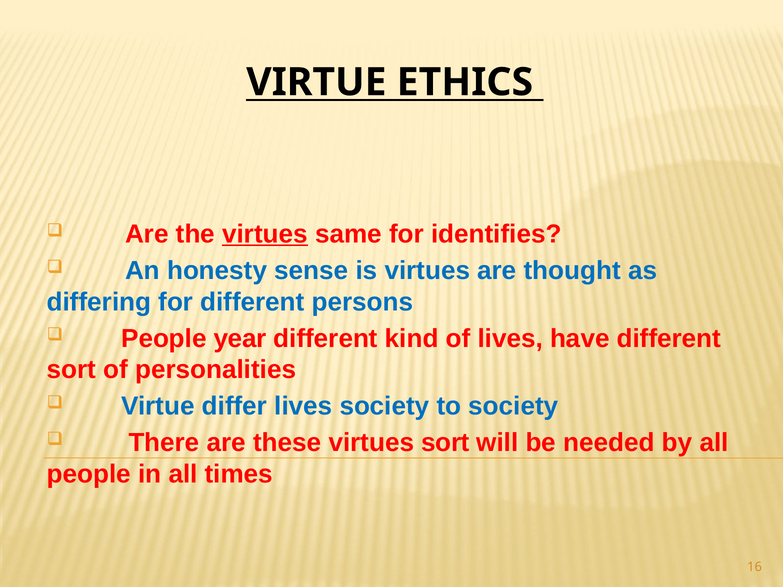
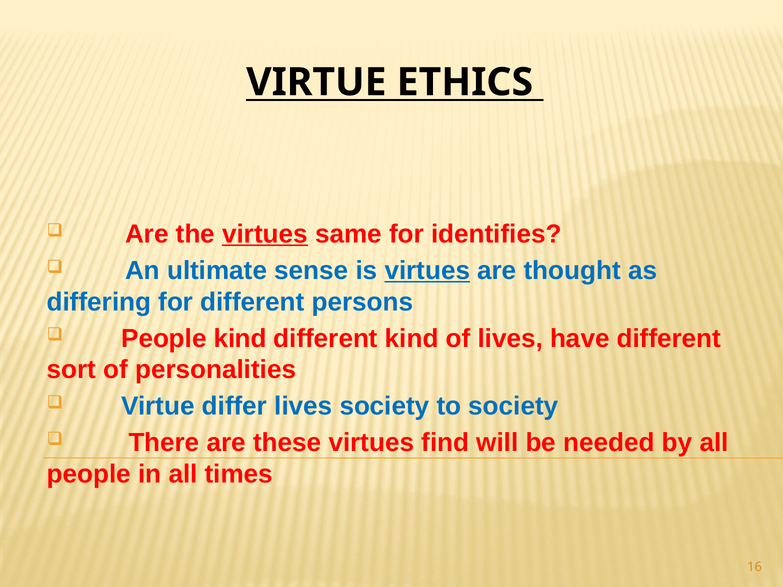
honesty: honesty -> ultimate
virtues at (427, 271) underline: none -> present
People year: year -> kind
virtues sort: sort -> find
